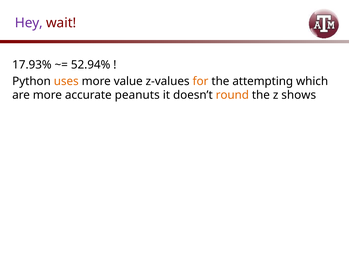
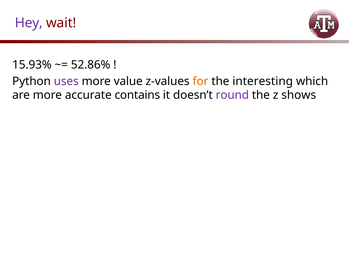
17.93%: 17.93% -> 15.93%
52.94%: 52.94% -> 52.86%
uses colour: orange -> purple
attempting: attempting -> interesting
peanuts: peanuts -> contains
round colour: orange -> purple
